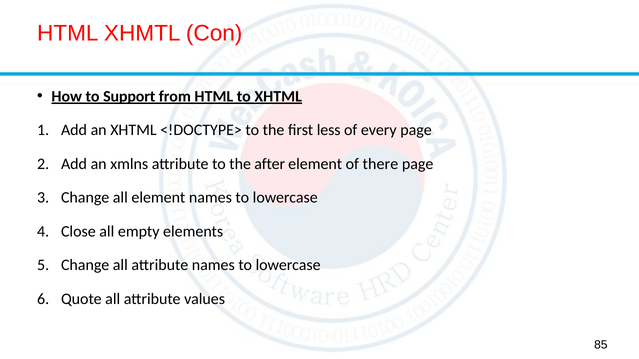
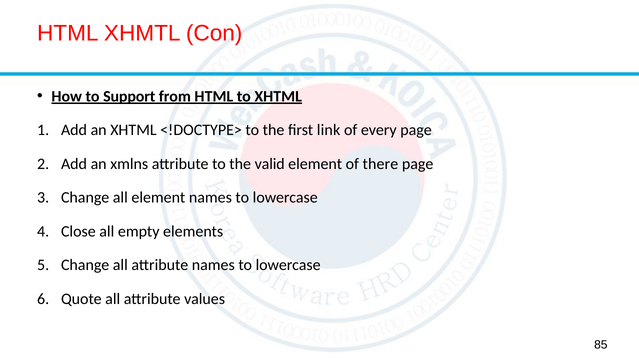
less: less -> link
after: after -> valid
